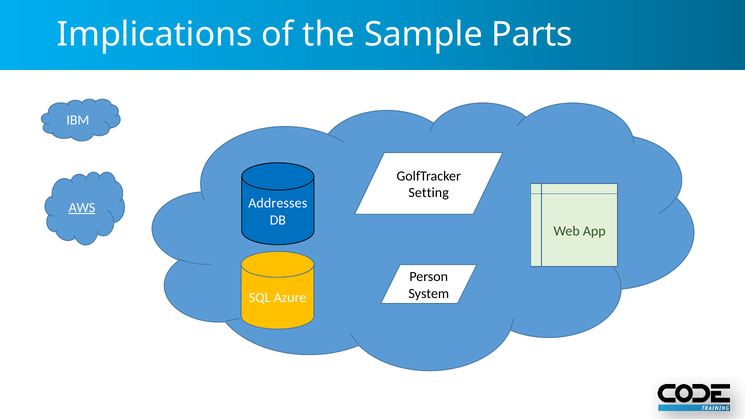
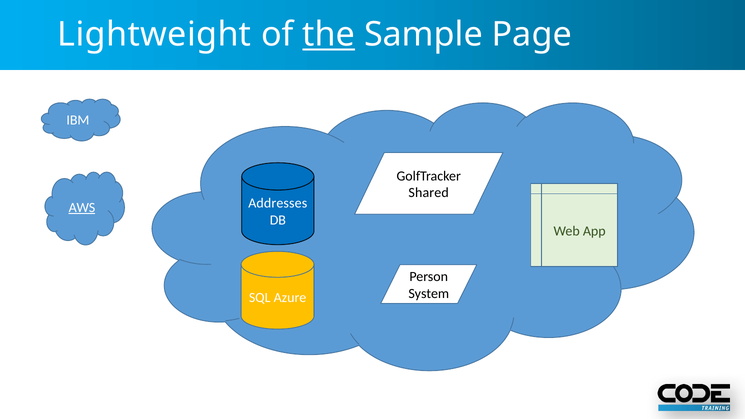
Implications: Implications -> Lightweight
the underline: none -> present
Parts: Parts -> Page
Setting: Setting -> Shared
